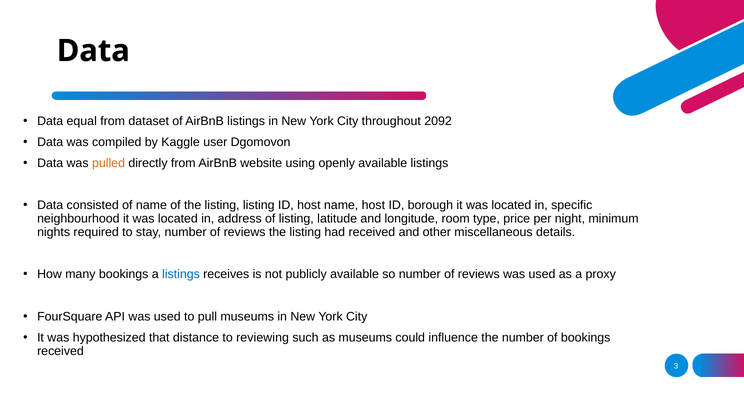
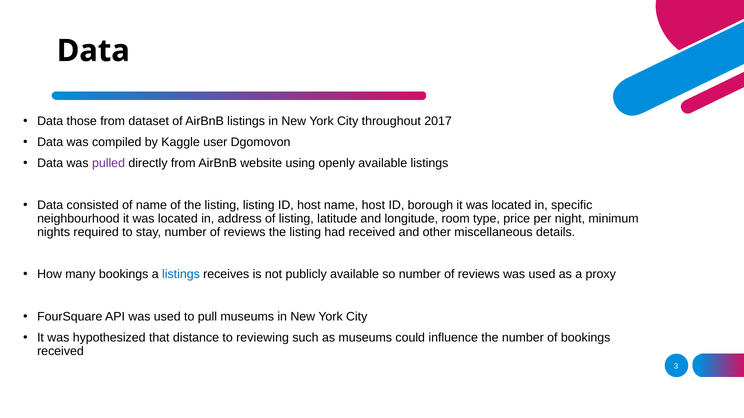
equal: equal -> those
2092: 2092 -> 2017
pulled colour: orange -> purple
